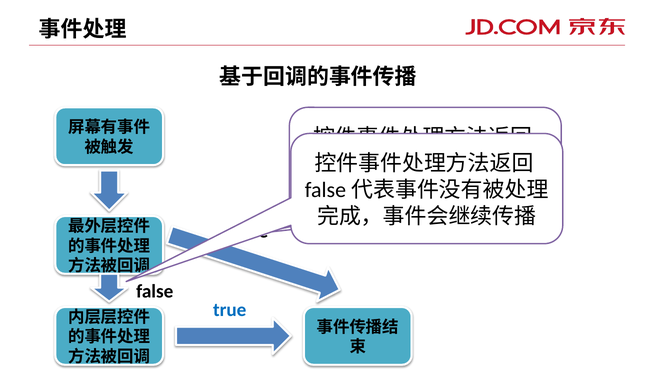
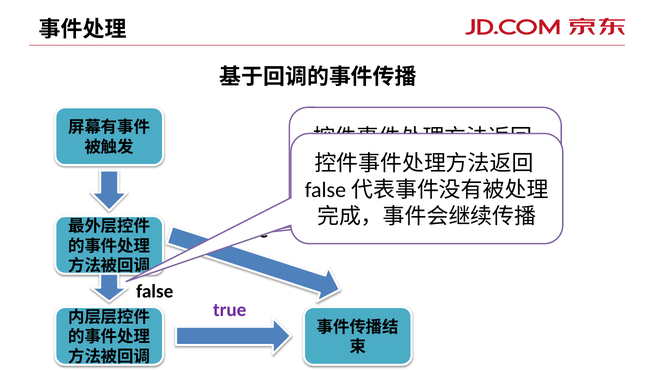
true at (230, 309) colour: blue -> purple
